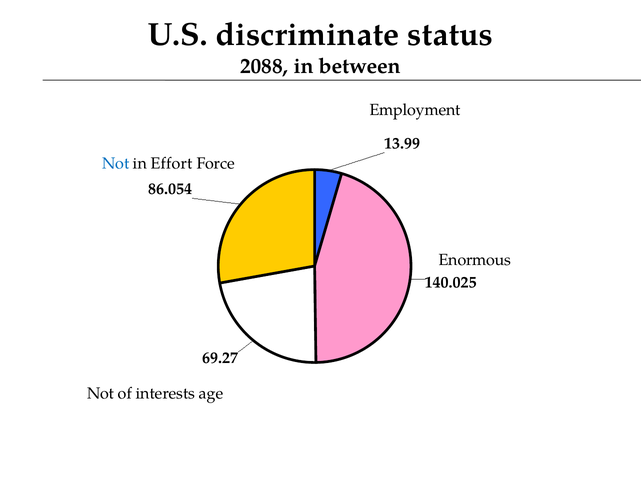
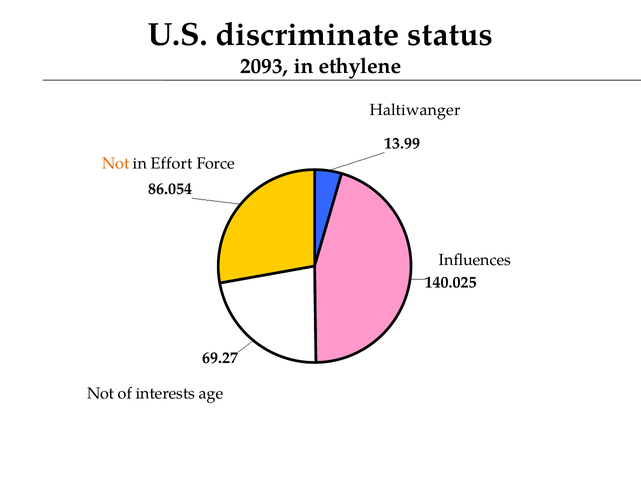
2088: 2088 -> 2093
between: between -> ethylene
Employment: Employment -> Haltiwanger
Not at (116, 163) colour: blue -> orange
Enormous: Enormous -> Influences
